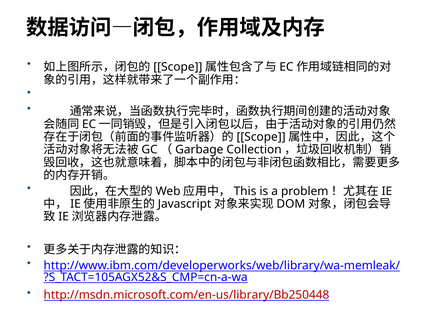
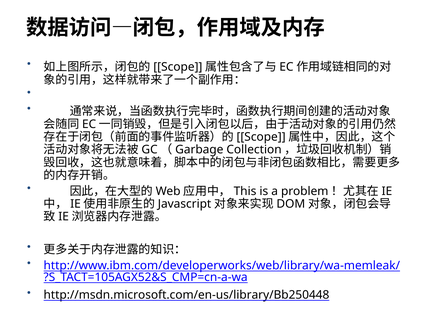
http://msdn.microsoft.com/en-us/library/Bb250448 colour: red -> black
